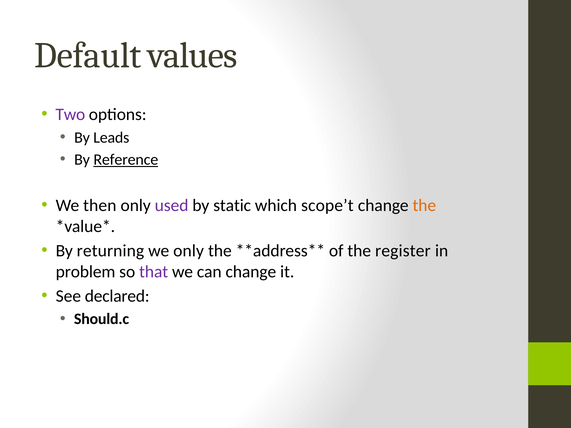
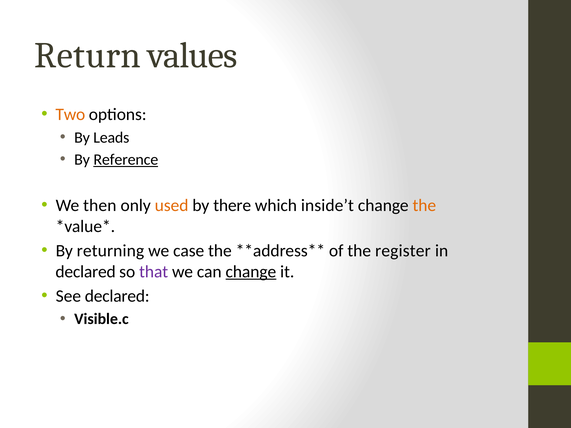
Default: Default -> Return
Two colour: purple -> orange
used colour: purple -> orange
static: static -> there
scope’t: scope’t -> inside’t
we only: only -> case
problem at (86, 272): problem -> declared
change at (251, 272) underline: none -> present
Should.c: Should.c -> Visible.c
